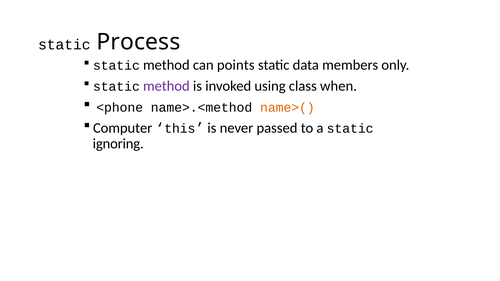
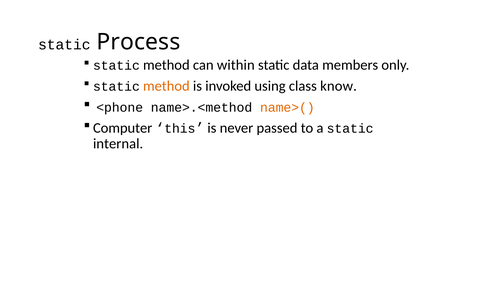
points: points -> within
method at (166, 86) colour: purple -> orange
when: when -> know
ignoring: ignoring -> internal
